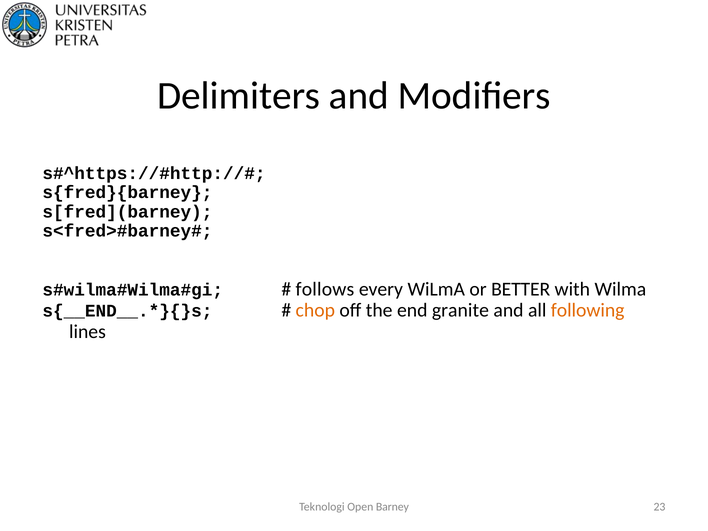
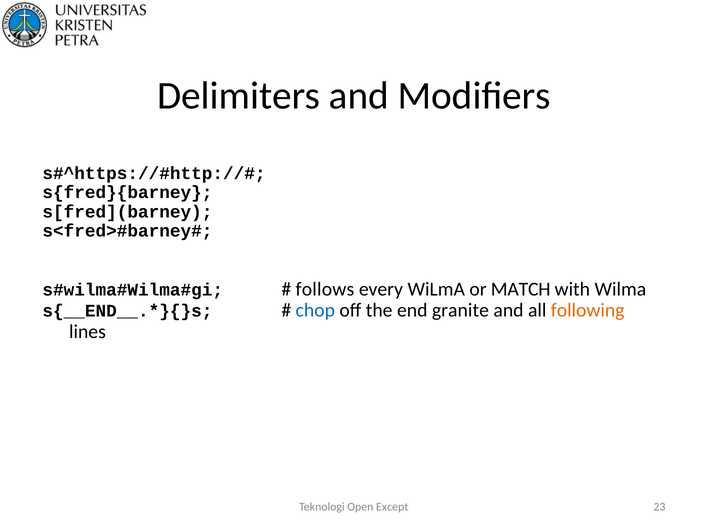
BETTER: BETTER -> MATCH
chop colour: orange -> blue
Barney: Barney -> Except
